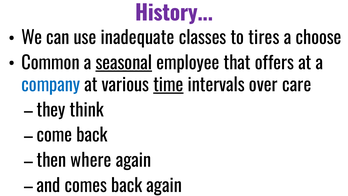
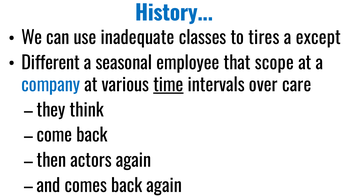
History colour: purple -> blue
choose: choose -> except
Common: Common -> Different
seasonal underline: present -> none
offers: offers -> scope
where: where -> actors
